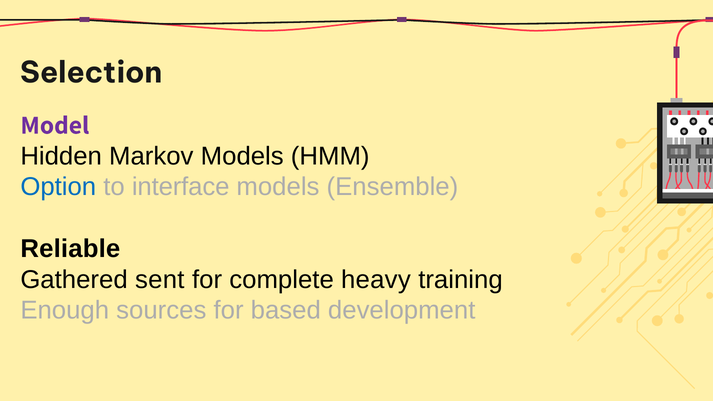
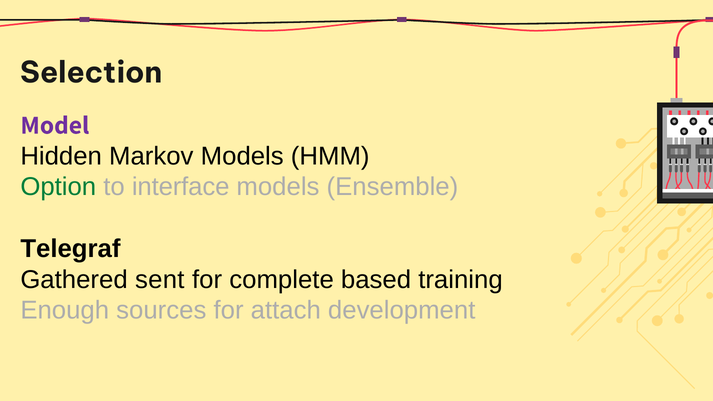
Option colour: blue -> green
Reliable: Reliable -> Telegraf
heavy: heavy -> based
based: based -> attach
